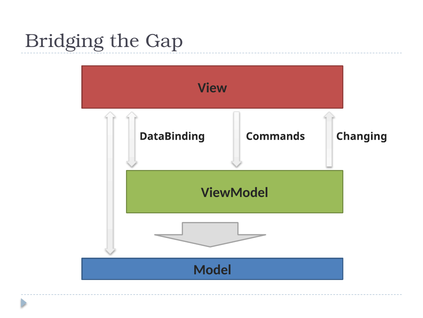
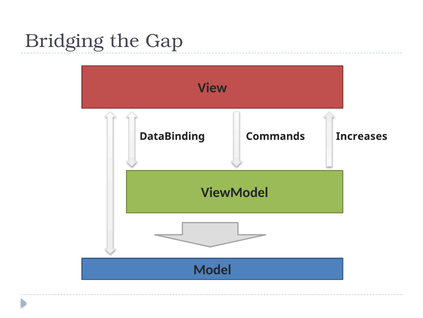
Changing: Changing -> Increases
